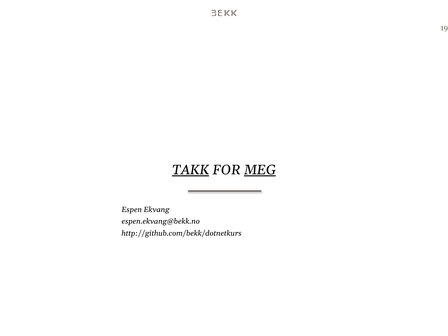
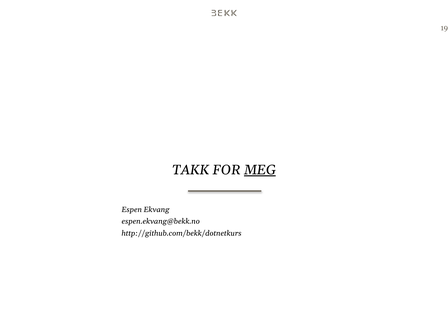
TAKK underline: present -> none
